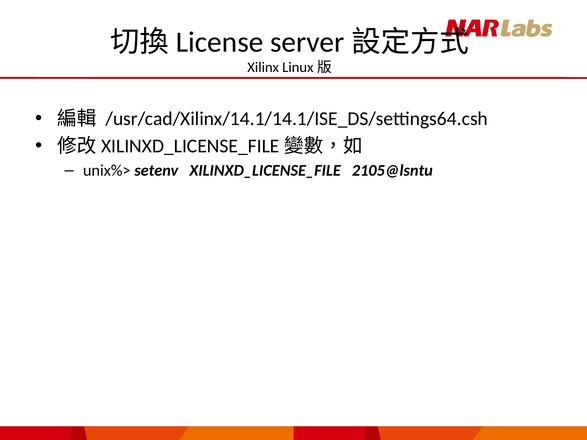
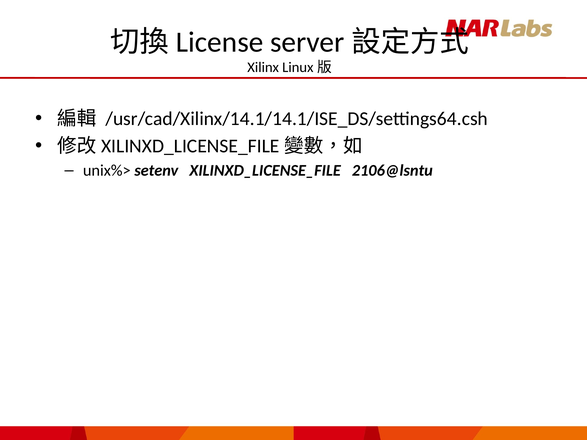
2105@lsntu: 2105@lsntu -> 2106@lsntu
